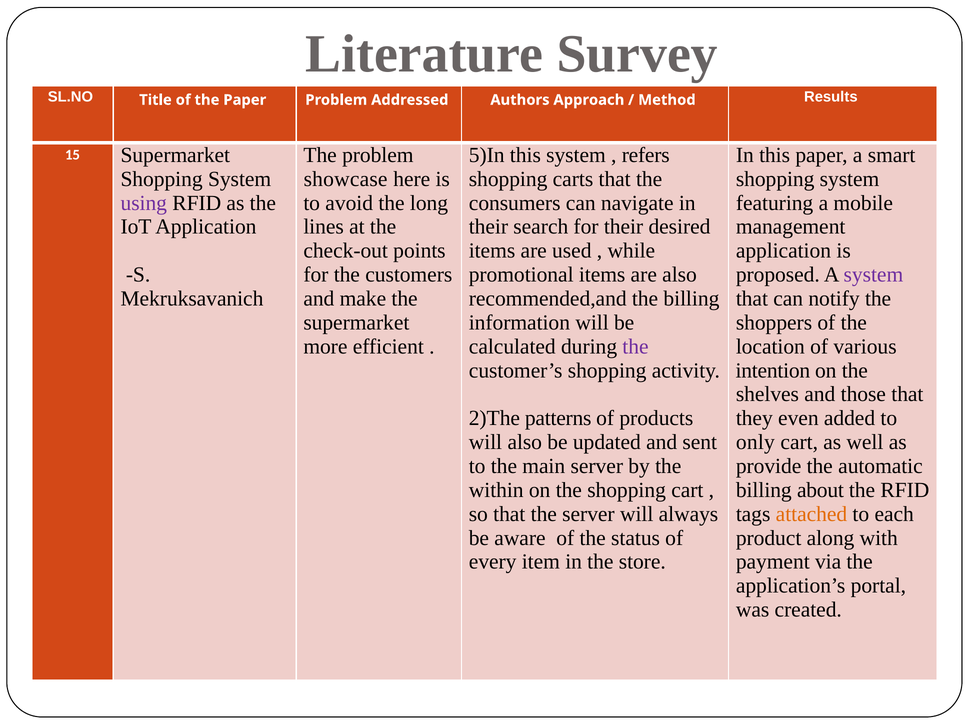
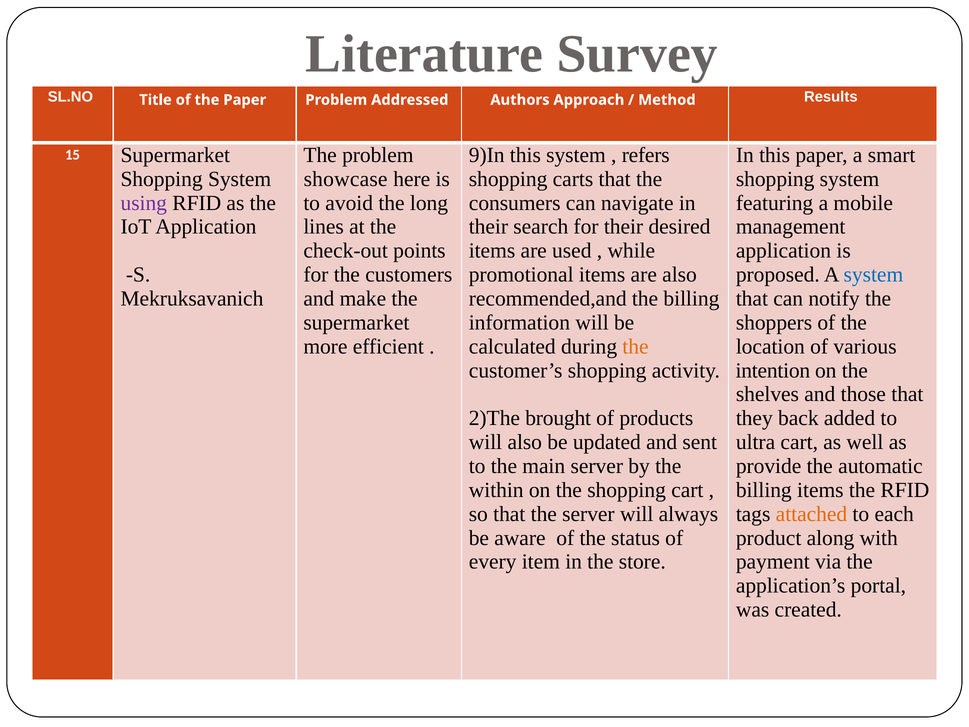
5)In: 5)In -> 9)In
system at (873, 275) colour: purple -> blue
the at (635, 346) colour: purple -> orange
patterns: patterns -> brought
even: even -> back
only: only -> ultra
billing about: about -> items
